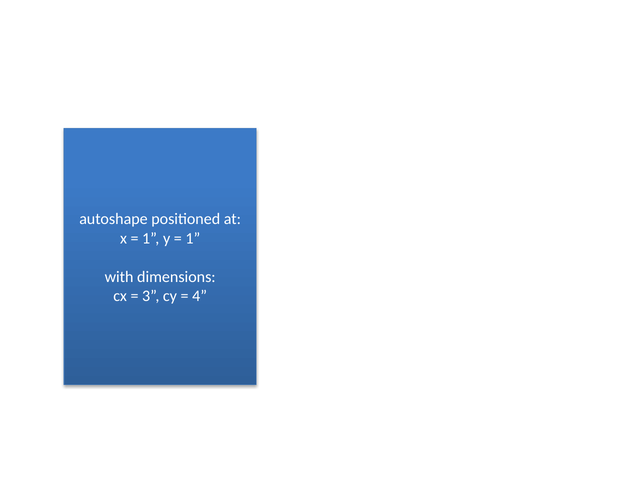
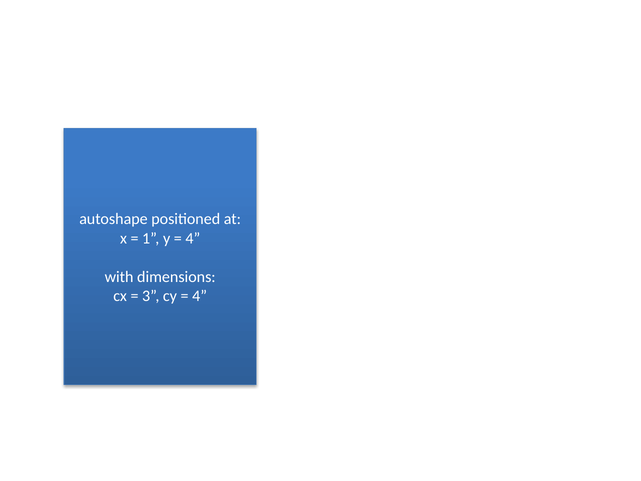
1 at (193, 238): 1 -> 4
